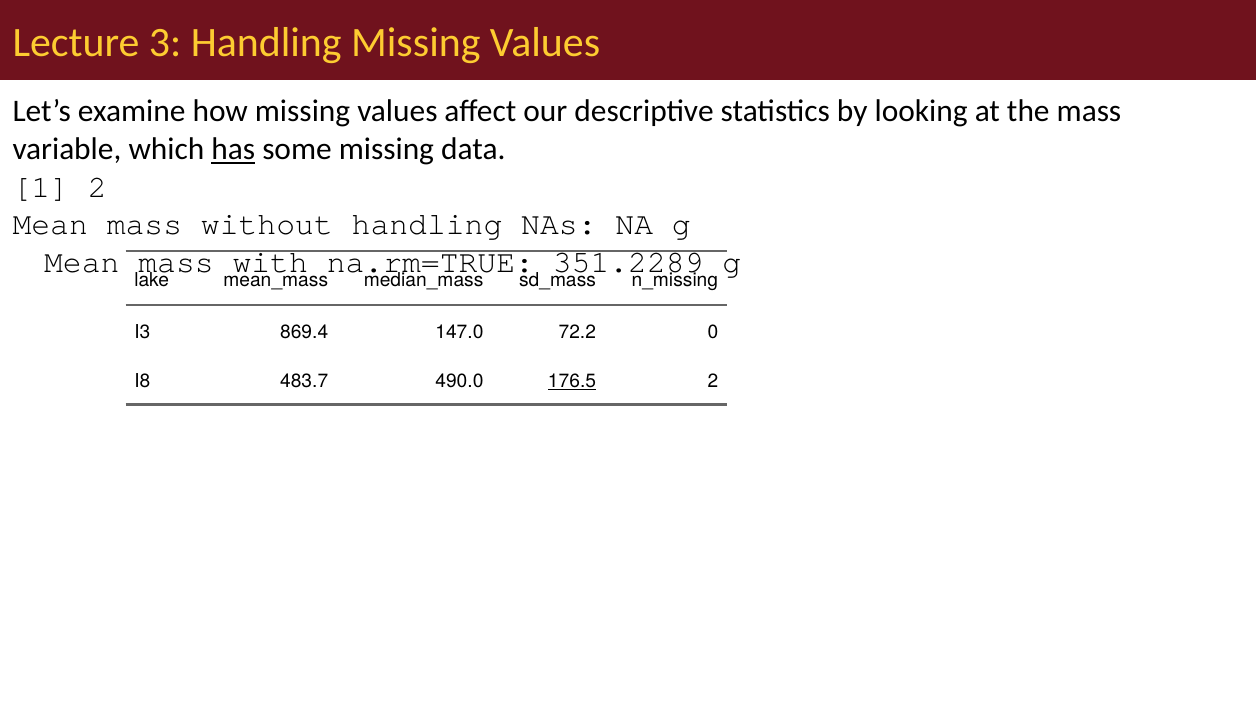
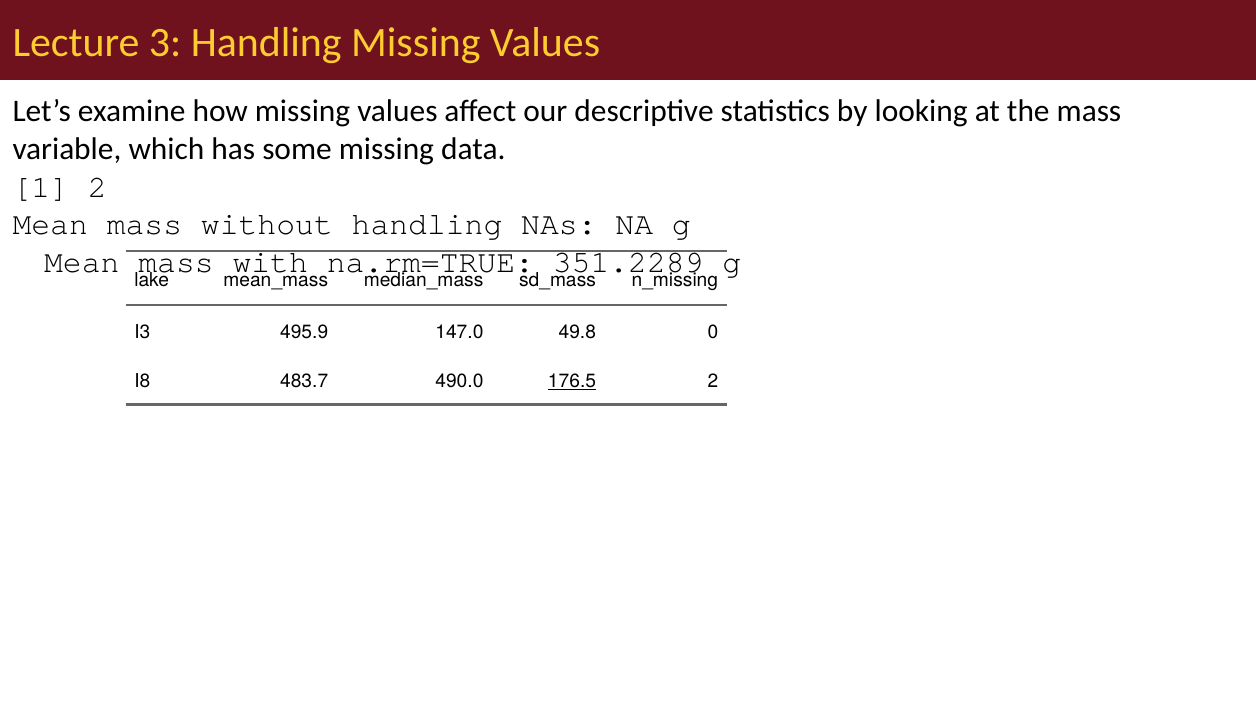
has underline: present -> none
869.4: 869.4 -> 495.9
72.2: 72.2 -> 49.8
